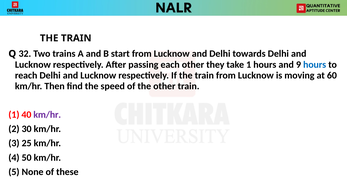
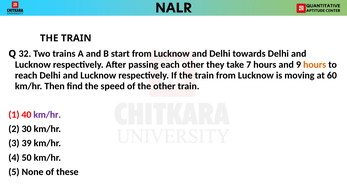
1: 1 -> 7
hours at (315, 65) colour: blue -> orange
25: 25 -> 39
